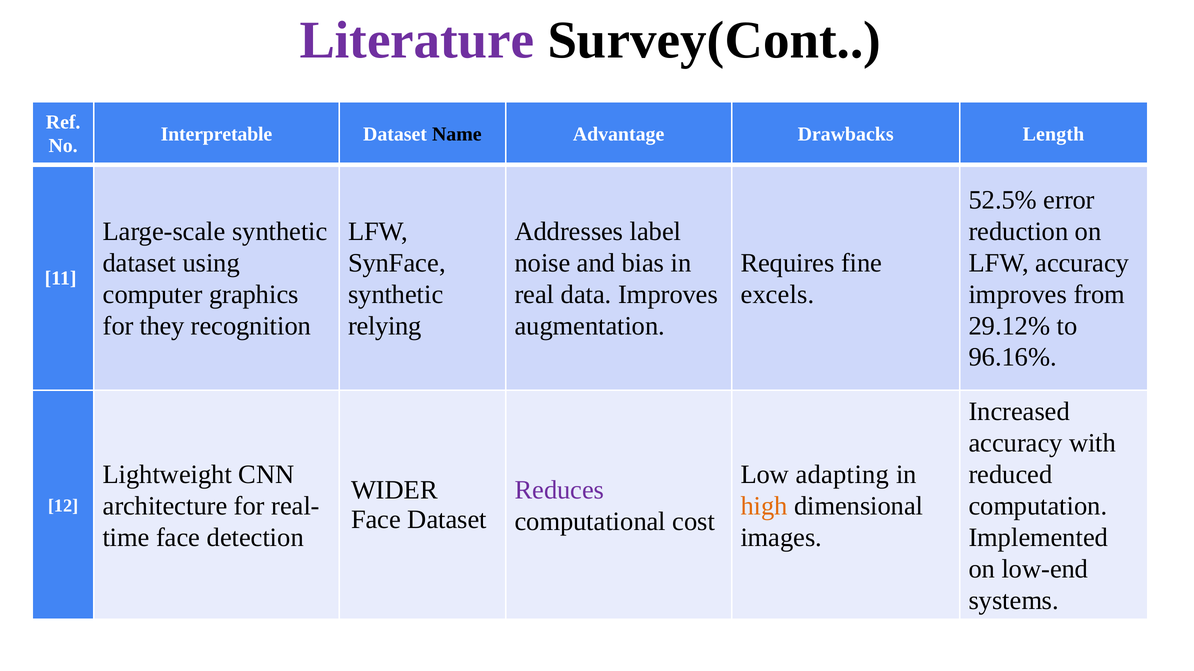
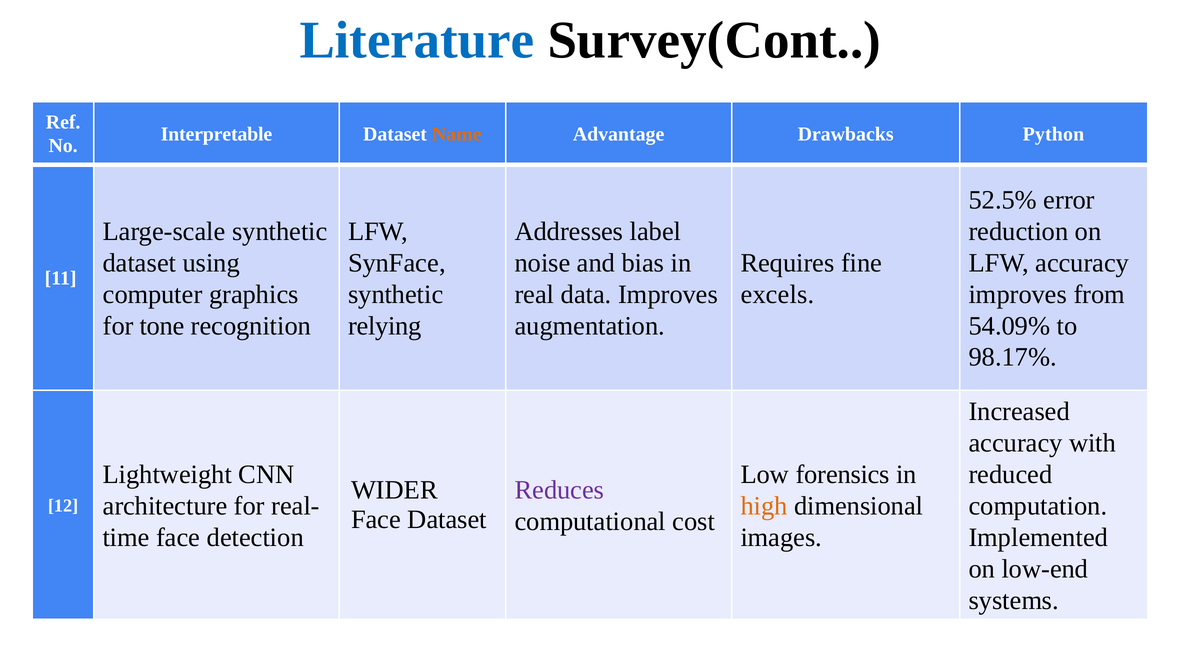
Literature colour: purple -> blue
Name colour: black -> orange
Length: Length -> Python
they: they -> tone
29.12%: 29.12% -> 54.09%
96.16%: 96.16% -> 98.17%
adapting: adapting -> forensics
